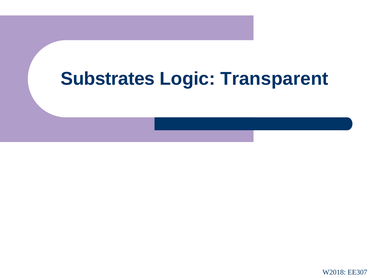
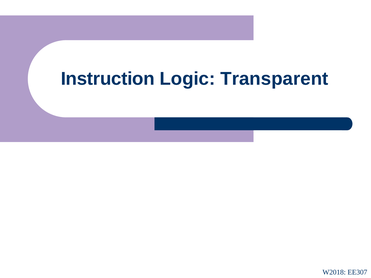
Substrates: Substrates -> Instruction
